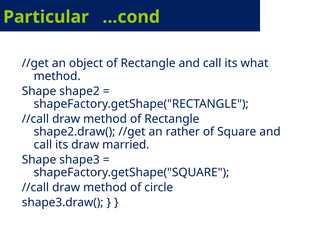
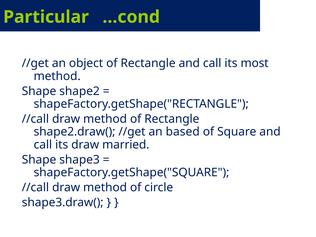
what: what -> most
rather: rather -> based
